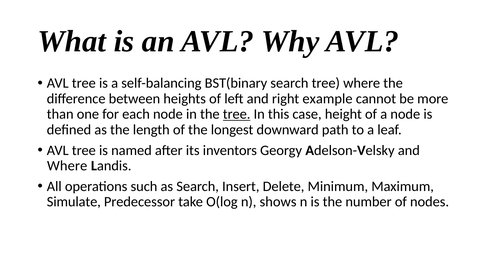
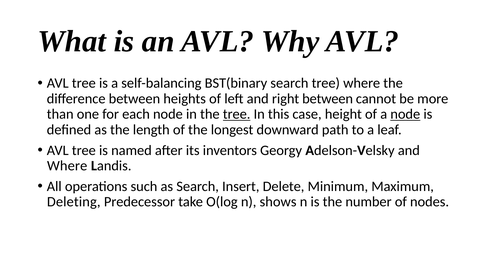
right example: example -> between
node at (405, 114) underline: none -> present
Simulate: Simulate -> Deleting
